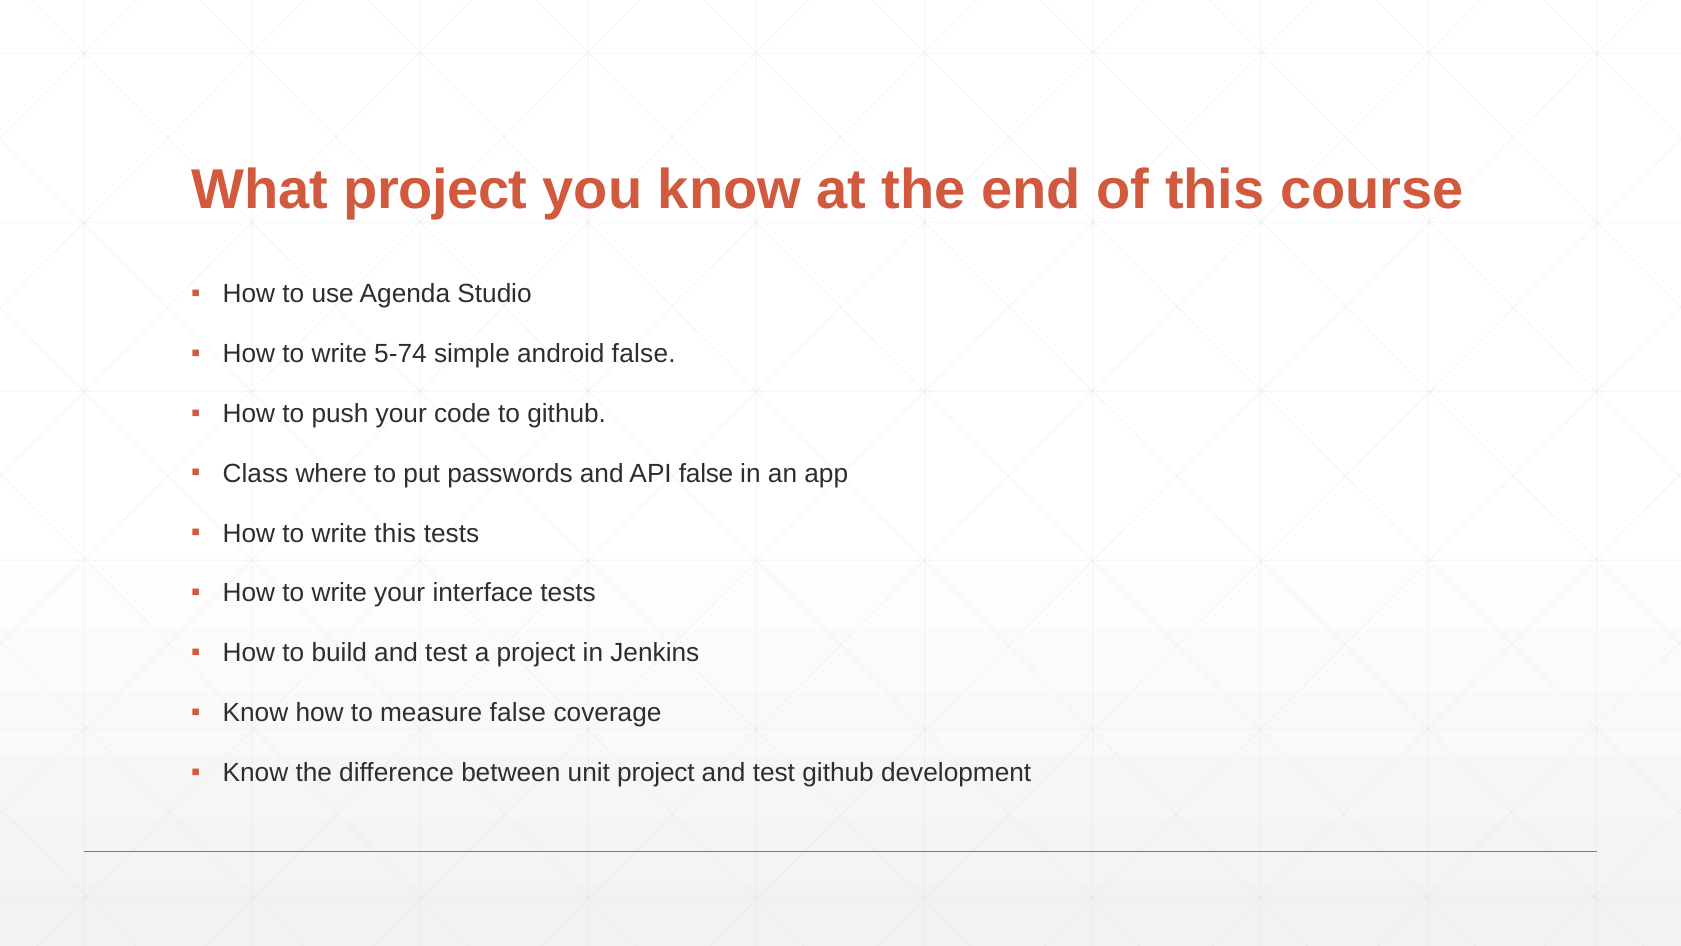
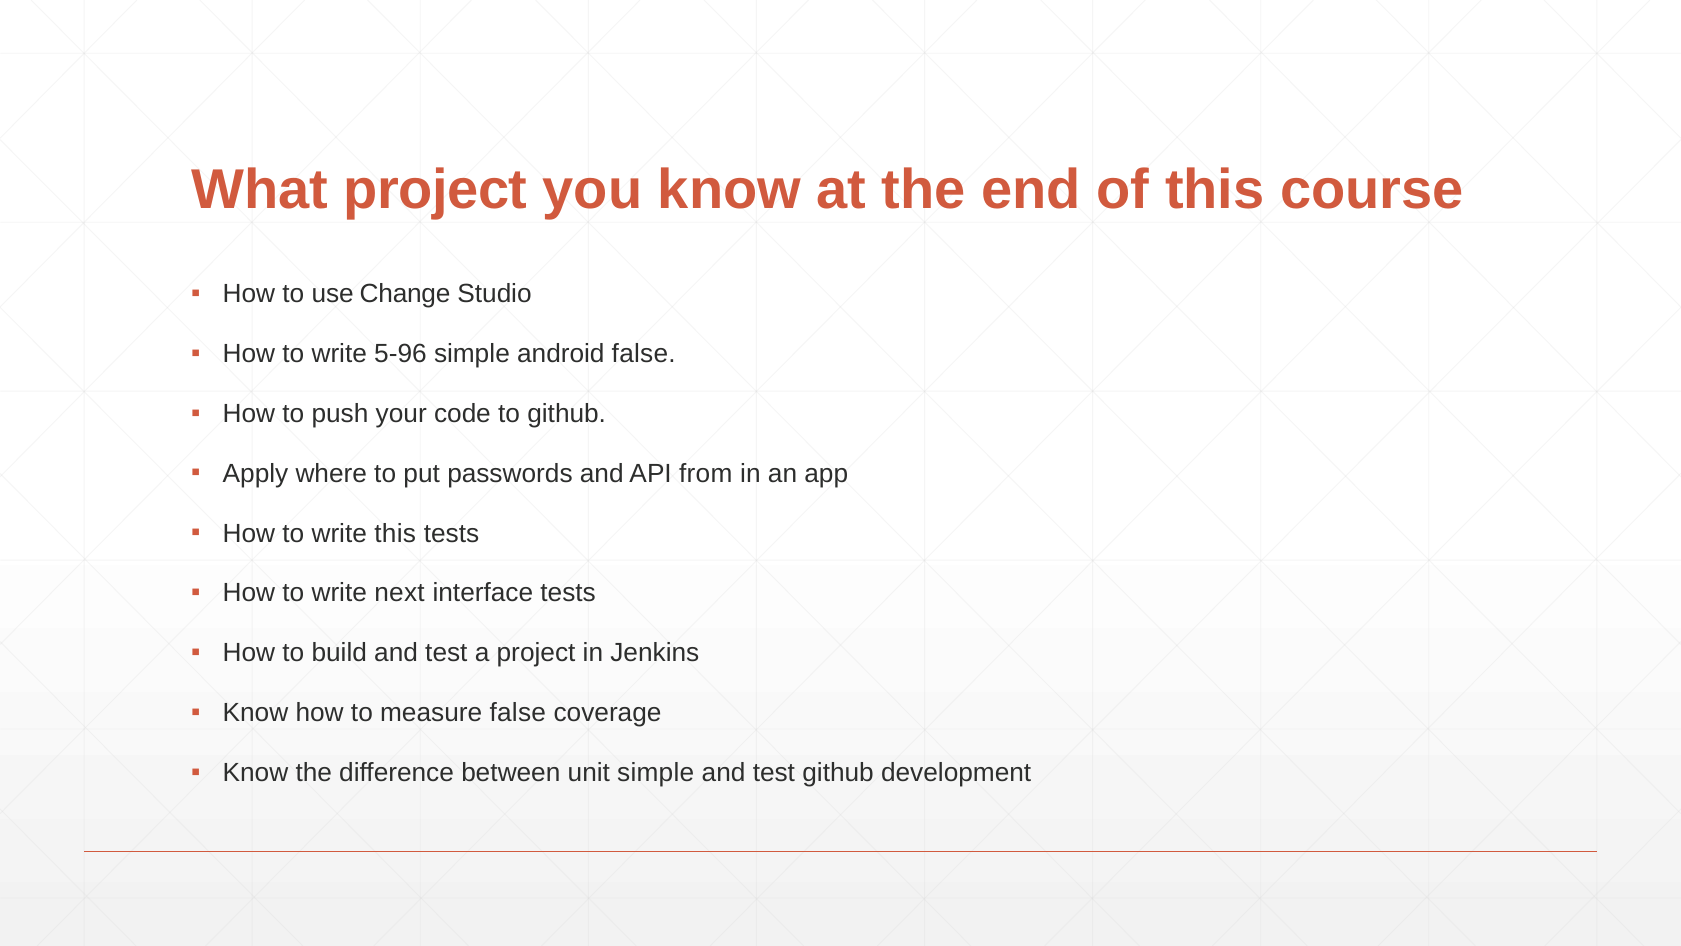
Agenda: Agenda -> Change
5-74: 5-74 -> 5-96
Class: Class -> Apply
API false: false -> from
write your: your -> next
unit project: project -> simple
